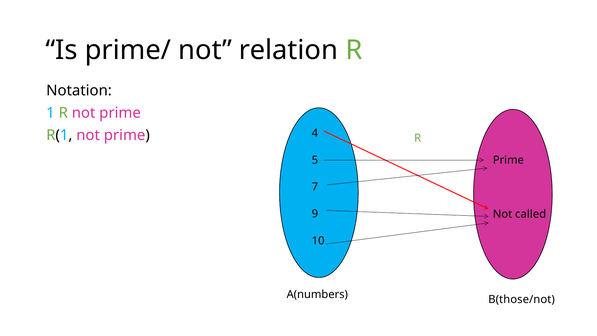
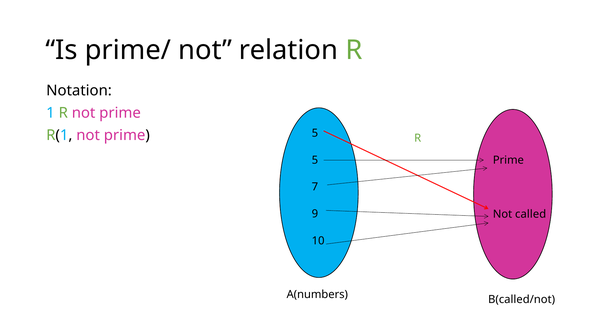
prime 4: 4 -> 5
B(those/not: B(those/not -> B(called/not
